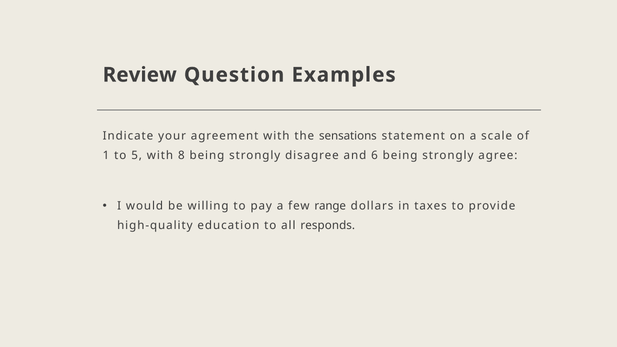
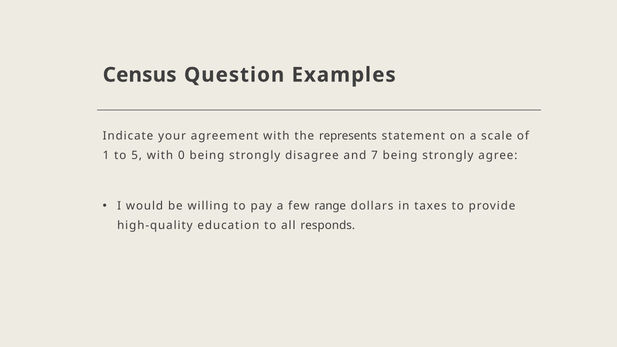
Review: Review -> Census
sensations: sensations -> represents
8: 8 -> 0
6: 6 -> 7
